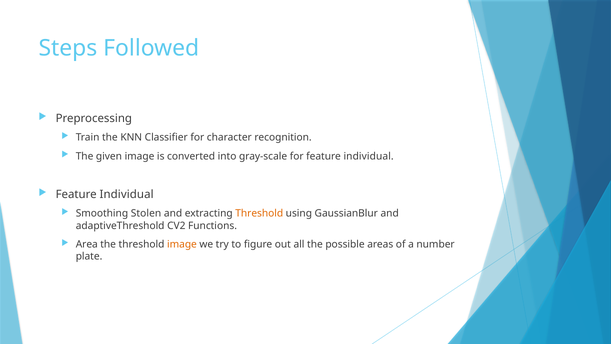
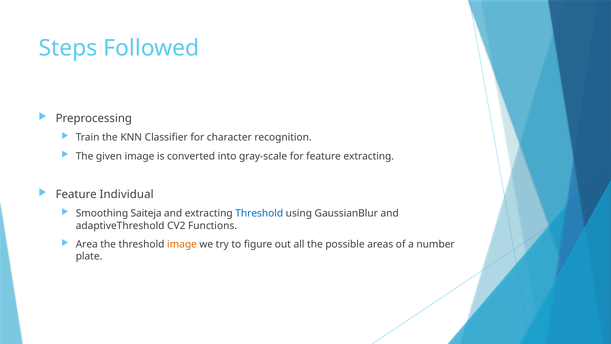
for feature individual: individual -> extracting
Stolen: Stolen -> Saiteja
Threshold at (259, 213) colour: orange -> blue
